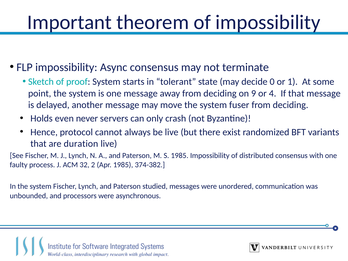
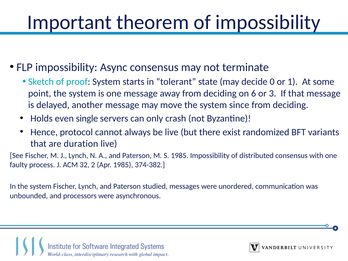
9: 9 -> 6
4: 4 -> 3
fuser: fuser -> since
never: never -> single
